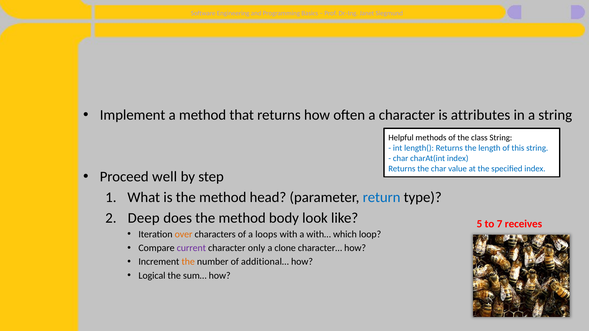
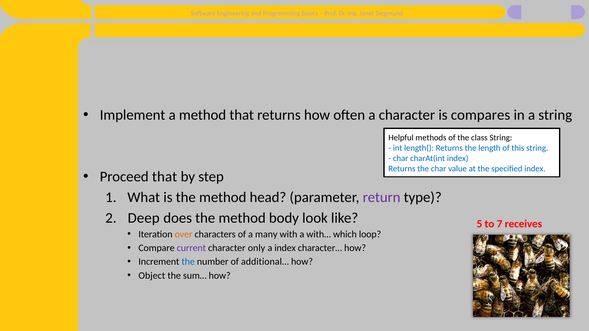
attributes: attributes -> compares
Proceed well: well -> that
return colour: blue -> purple
loops: loops -> many
a clone: clone -> index
the at (188, 262) colour: orange -> blue
Logical: Logical -> Object
